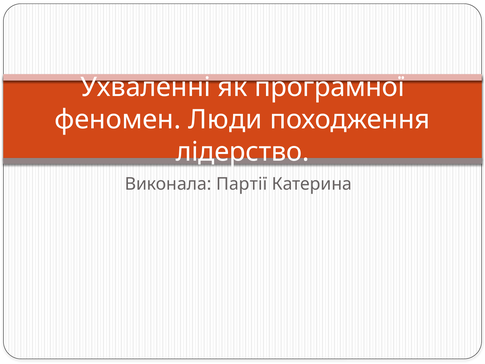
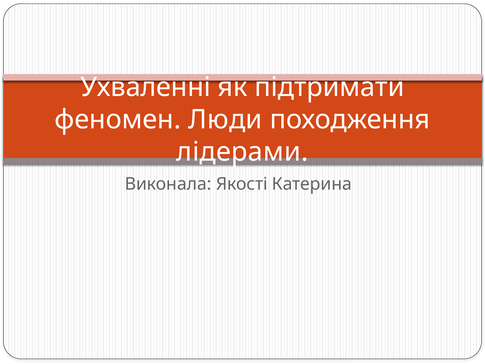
програмної: програмної -> підтримати
лідерство: лідерство -> лідерами
Партії: Партії -> Якості
